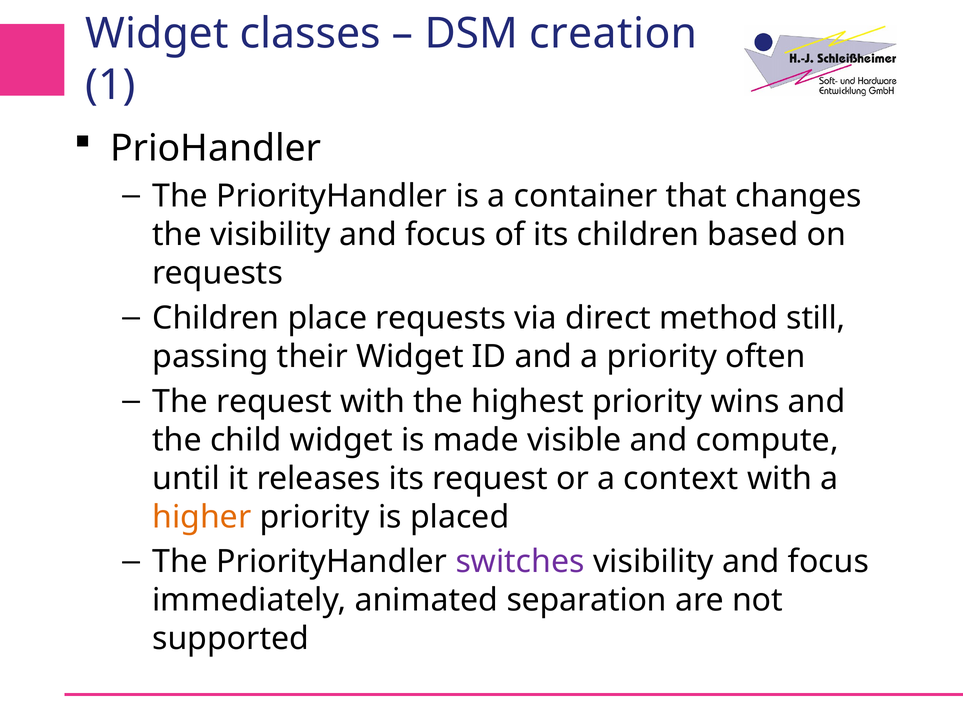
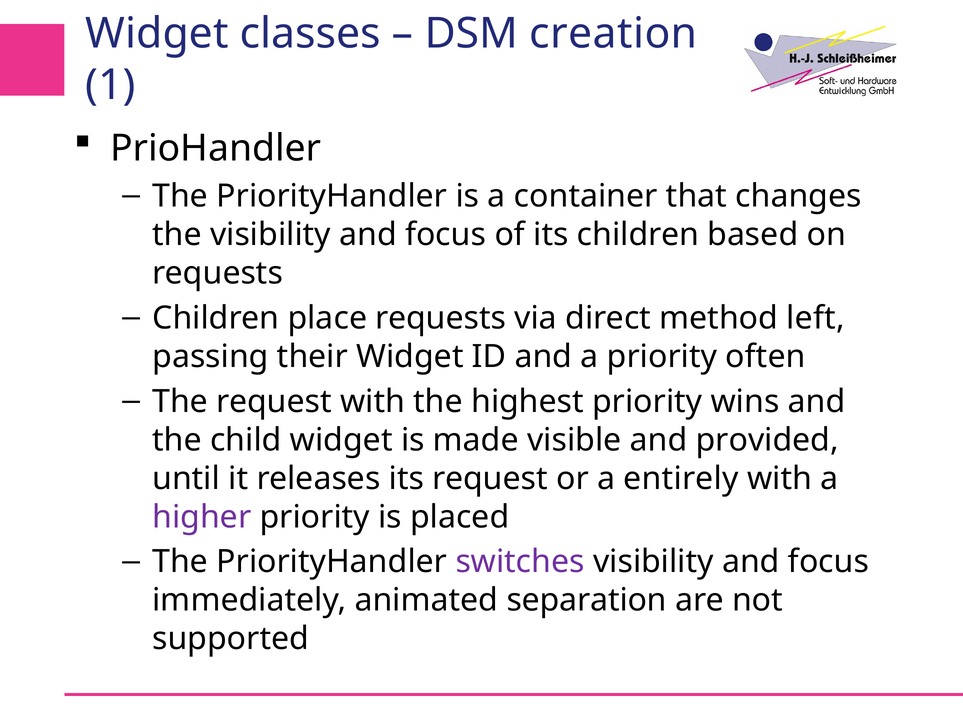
still: still -> left
compute: compute -> provided
context: context -> entirely
higher colour: orange -> purple
